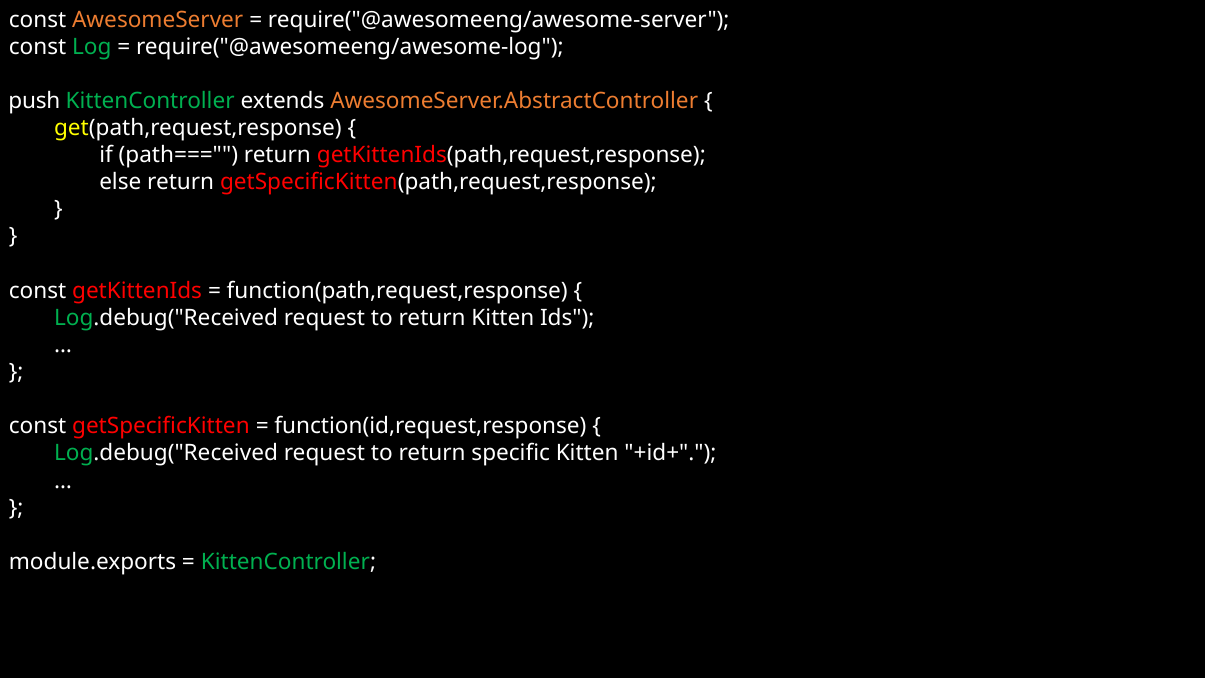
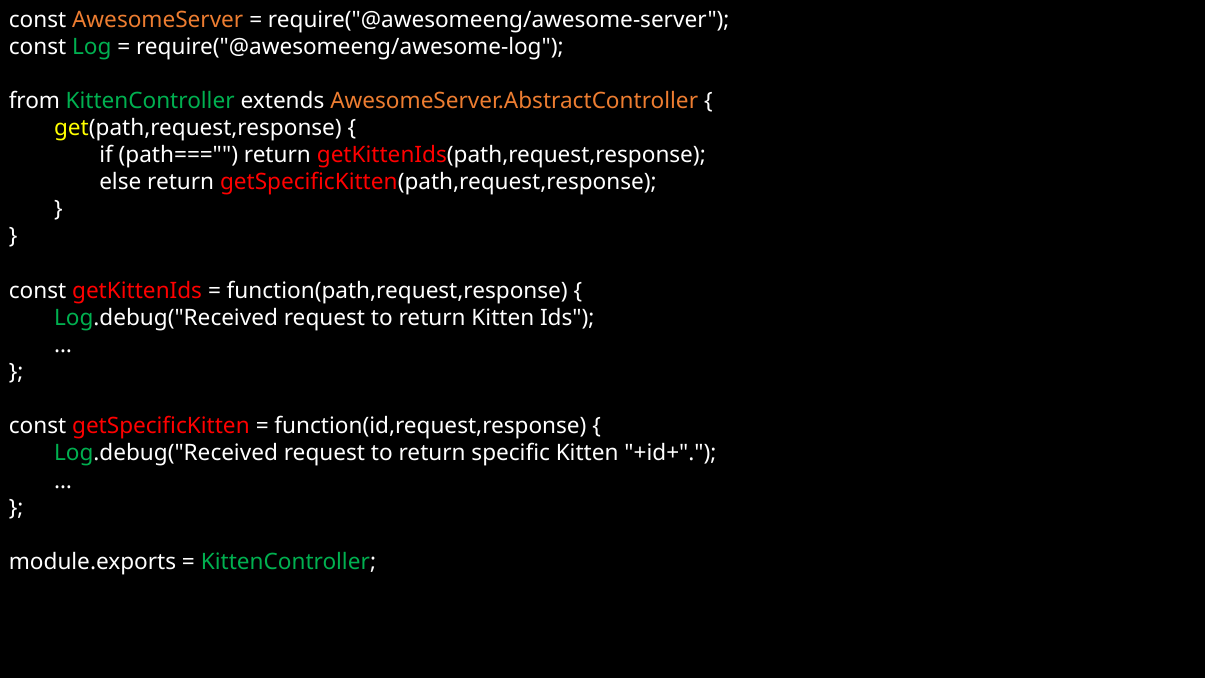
push: push -> from
